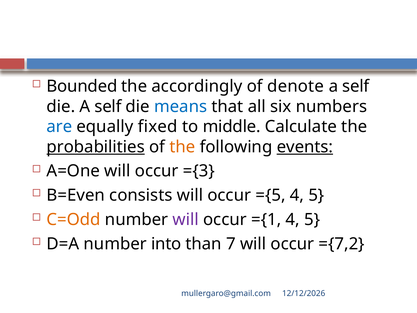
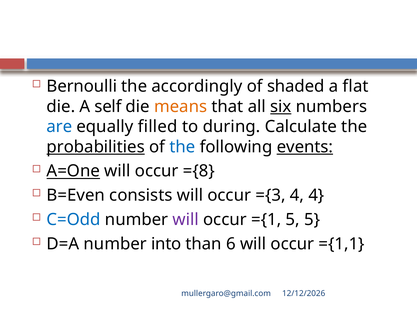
Bounded: Bounded -> Bernoulli
denote: denote -> shaded
self at (356, 86): self -> flat
means colour: blue -> orange
six underline: none -> present
fixed: fixed -> filled
middle: middle -> during
the at (182, 147) colour: orange -> blue
A=One underline: none -> present
={3: ={3 -> ={8
={5: ={5 -> ={3
5 at (316, 195): 5 -> 4
C=Odd colour: orange -> blue
={1 4: 4 -> 5
7: 7 -> 6
={7,2: ={7,2 -> ={1,1
